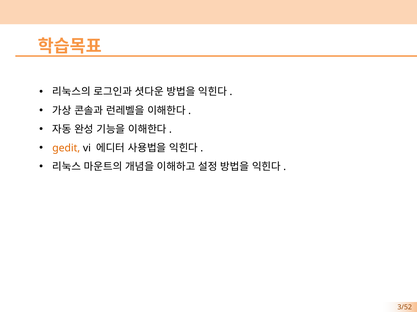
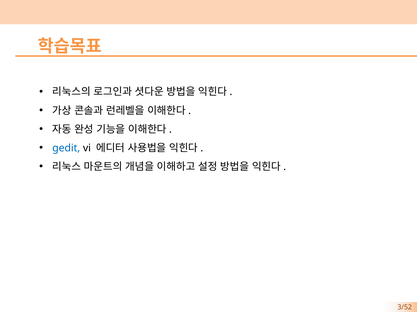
gedit colour: orange -> blue
